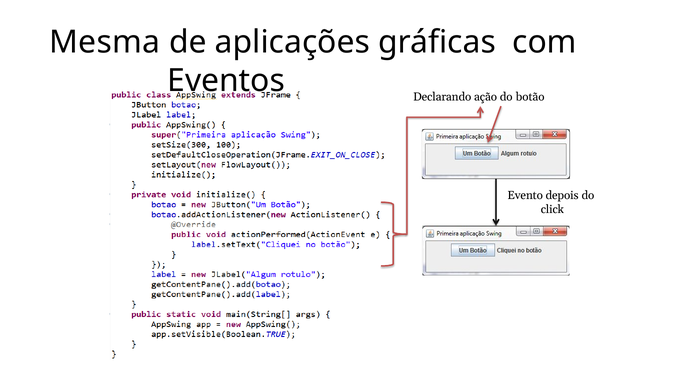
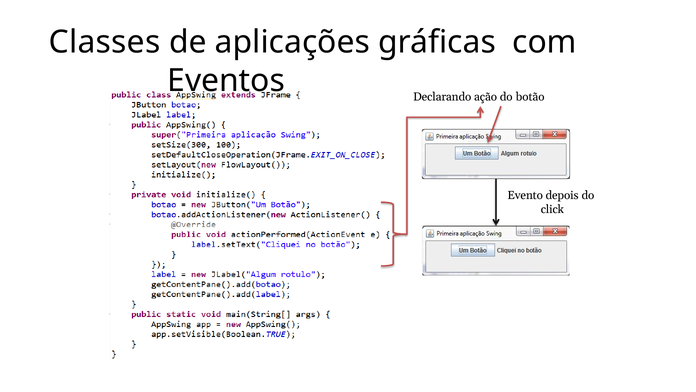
Mesma: Mesma -> Classes
